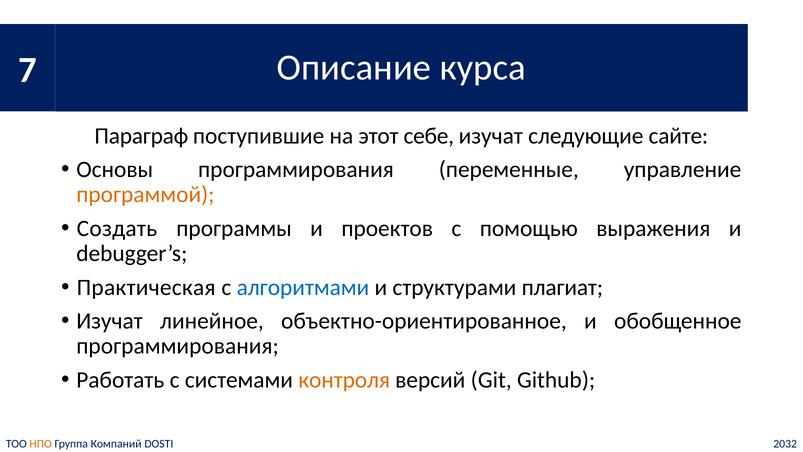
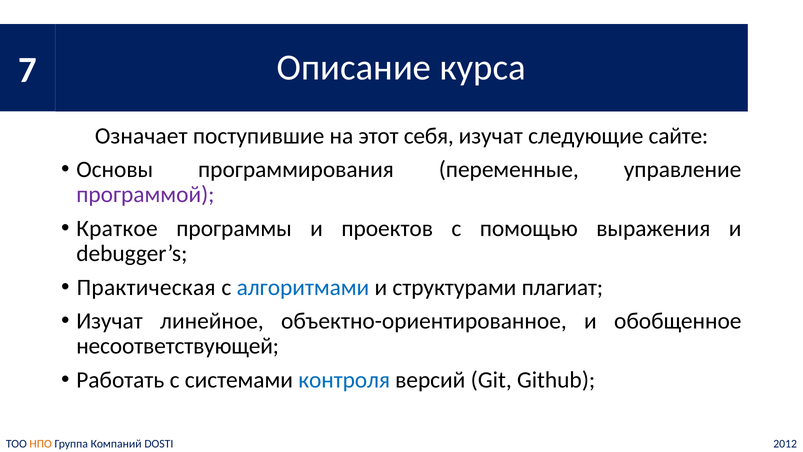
Параграф: Параграф -> Означает
себе: себе -> себя
программой colour: orange -> purple
Создать: Создать -> Краткое
программирования at (178, 346): программирования -> несоответствующей
контроля colour: orange -> blue
2032: 2032 -> 2012
